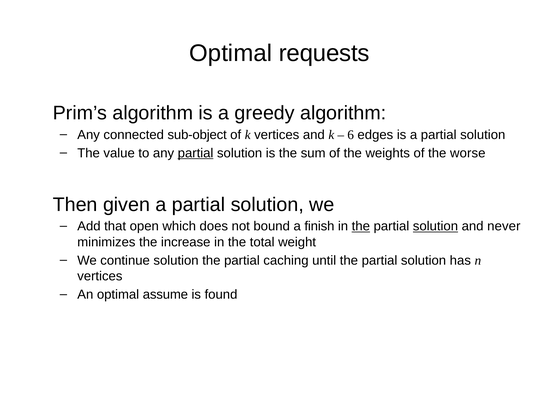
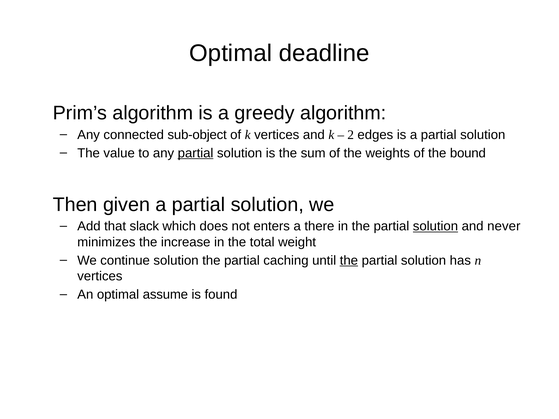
requests: requests -> deadline
6: 6 -> 2
worse: worse -> bound
open: open -> slack
bound: bound -> enters
finish: finish -> there
the at (361, 226) underline: present -> none
the at (349, 261) underline: none -> present
